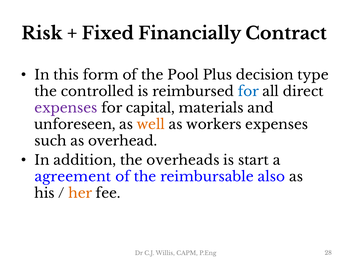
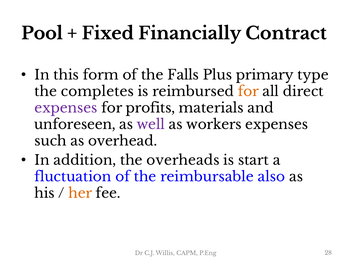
Risk: Risk -> Pool
Pool: Pool -> Falls
decision: decision -> primary
controlled: controlled -> completes
for at (248, 91) colour: blue -> orange
capital: capital -> profits
well colour: orange -> purple
agreement: agreement -> fluctuation
